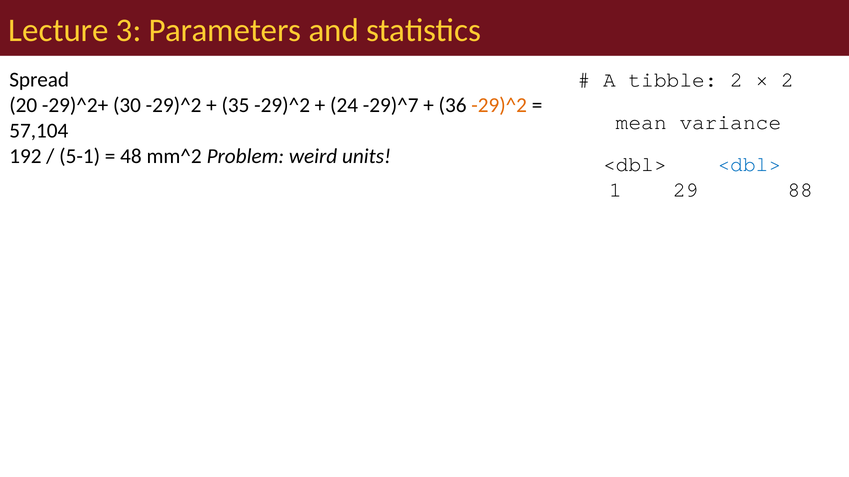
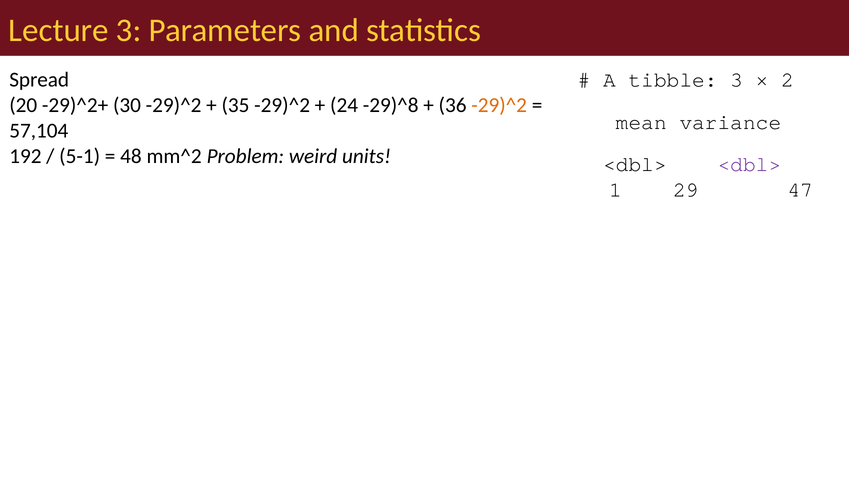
tibble 2: 2 -> 3
-29)^7: -29)^7 -> -29)^8
<dbl> at (750, 164) colour: blue -> purple
88: 88 -> 47
